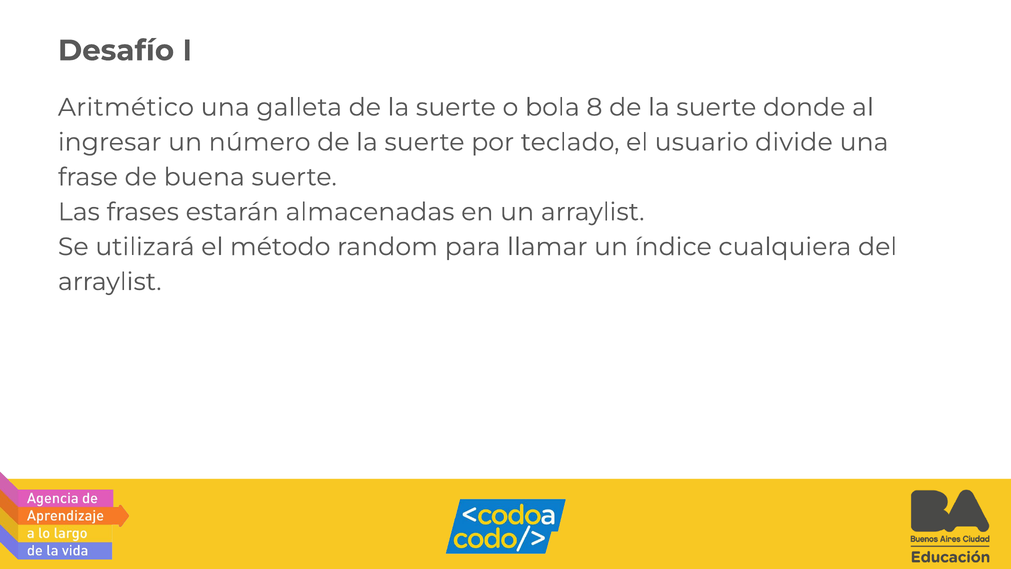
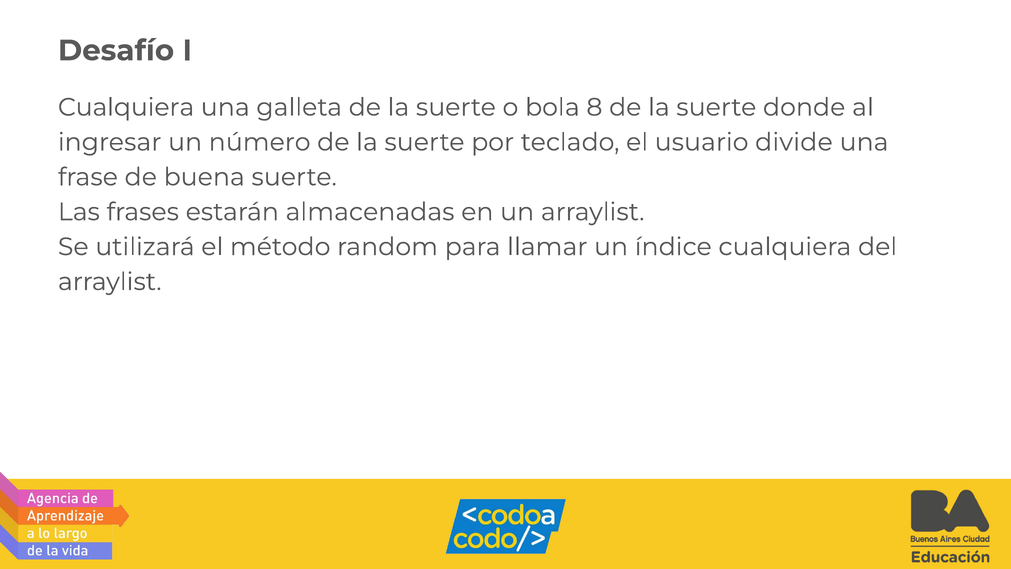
Aritmético at (126, 107): Aritmético -> Cualquiera
